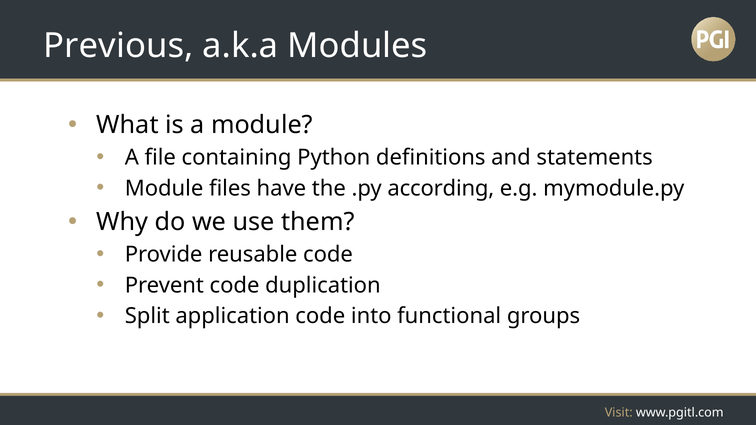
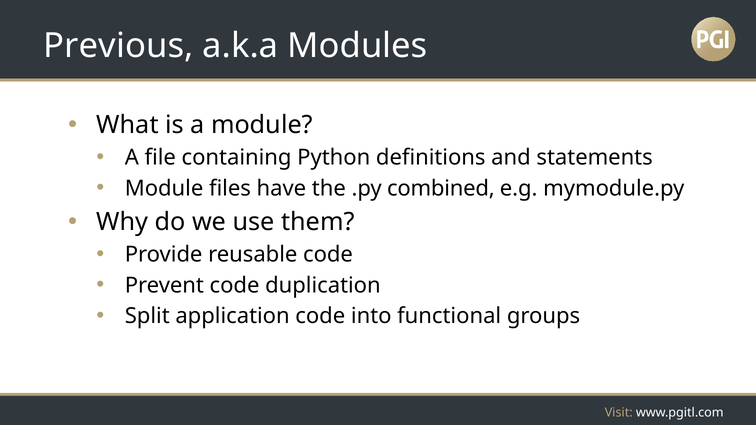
according: according -> combined
